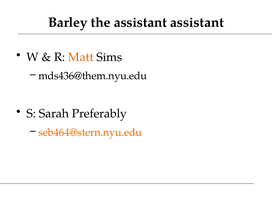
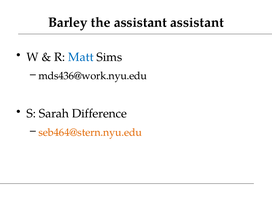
Matt colour: orange -> blue
mds436@them.nyu.edu: mds436@them.nyu.edu -> mds436@work.nyu.edu
Preferably: Preferably -> Difference
